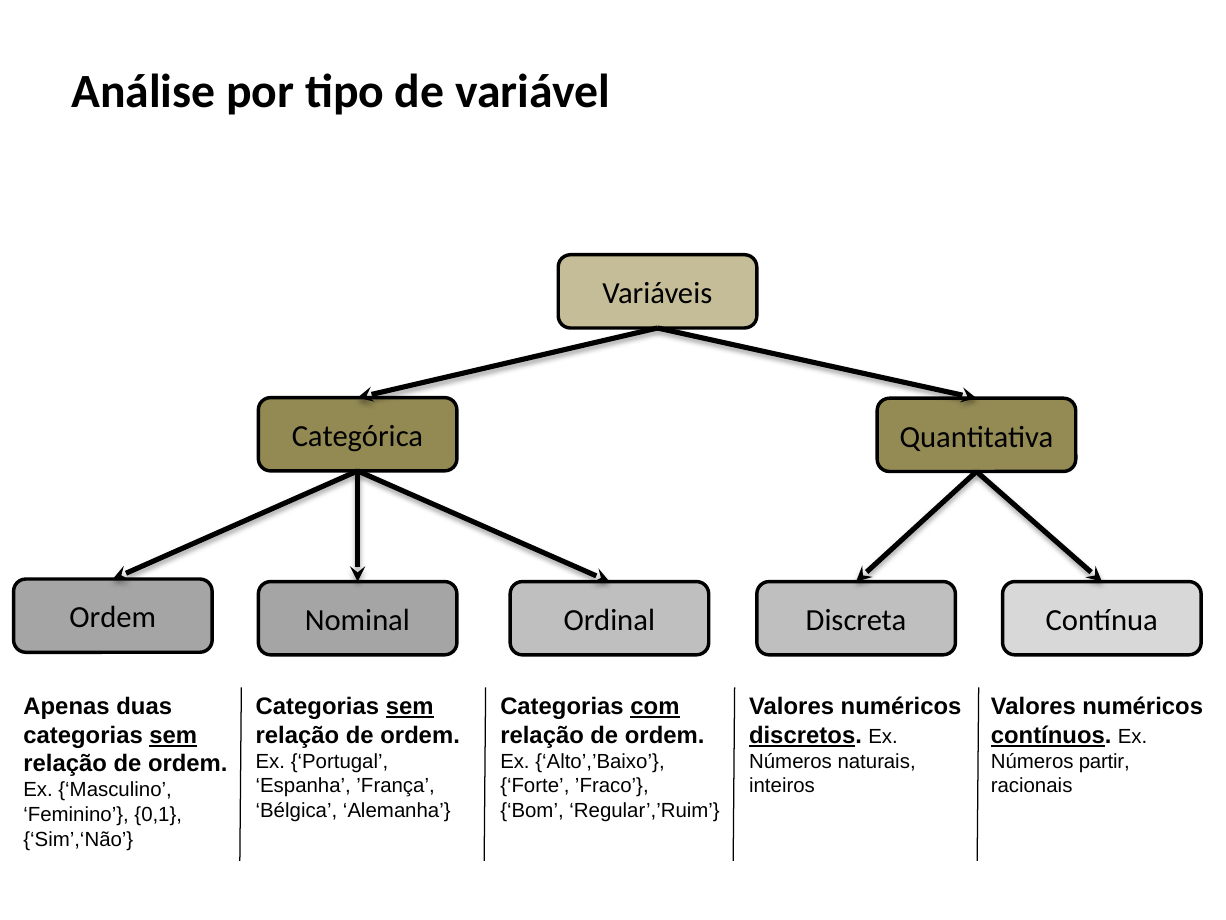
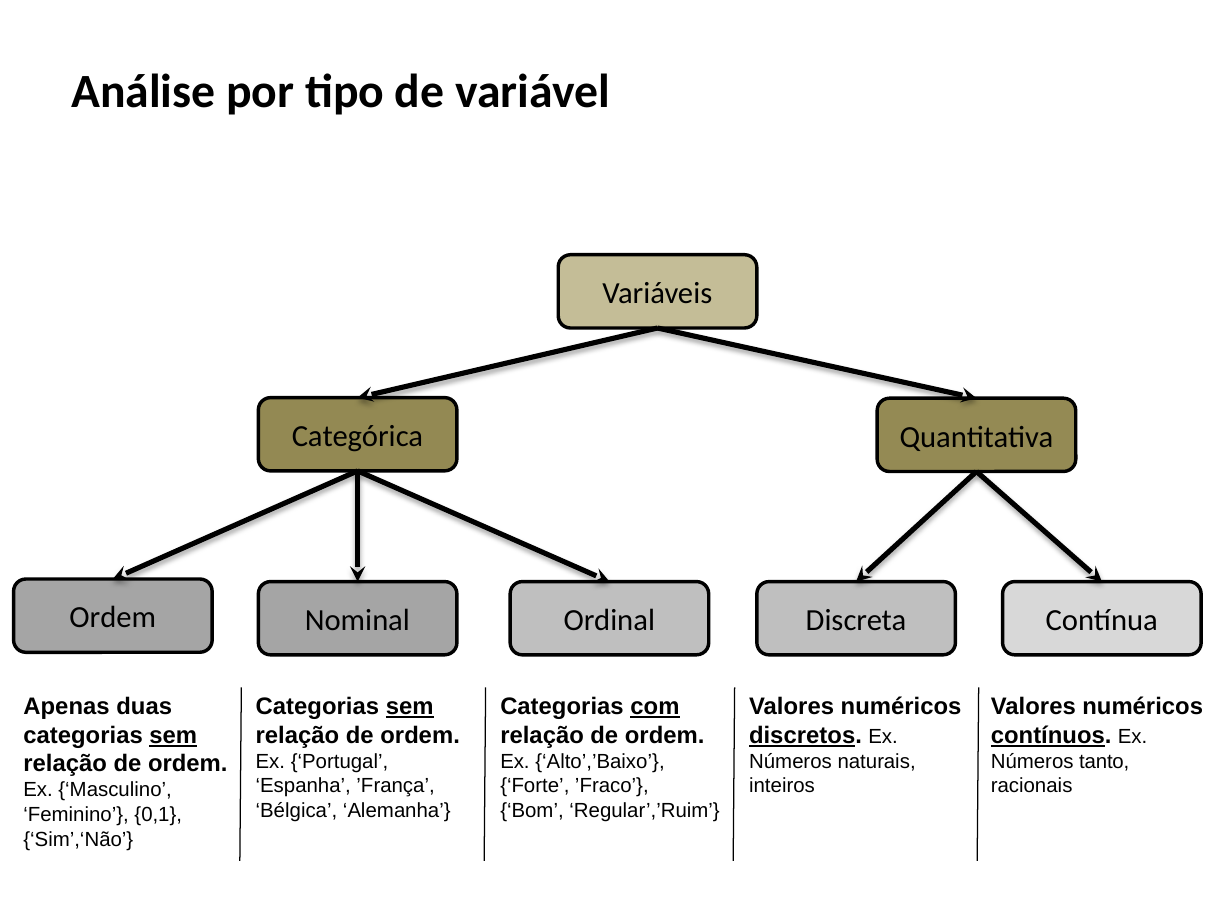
partir: partir -> tanto
